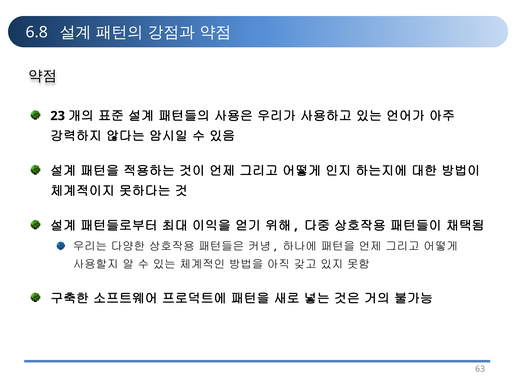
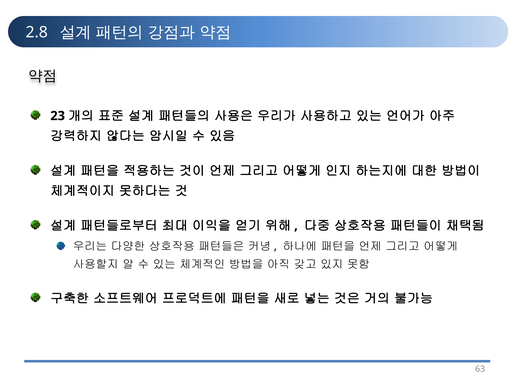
6.8: 6.8 -> 2.8
